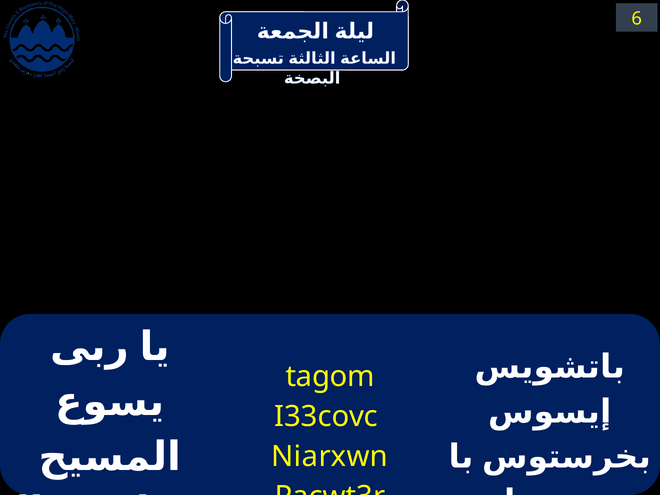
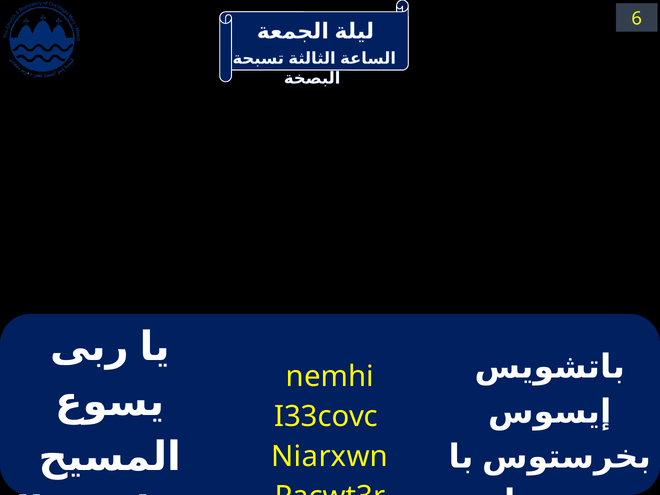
tagom: tagom -> nemhi
